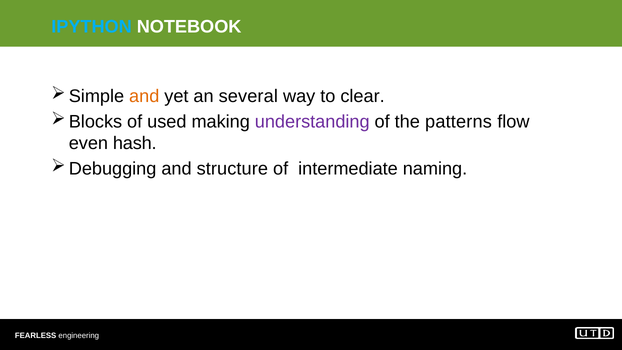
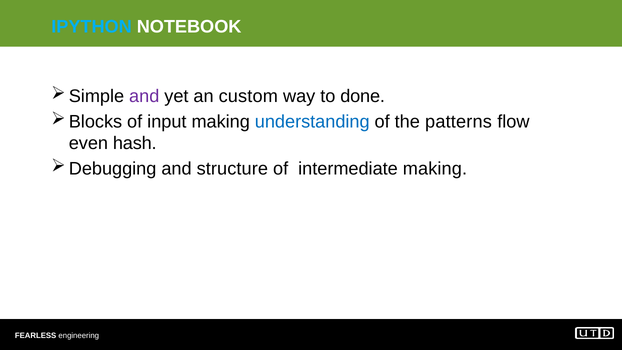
and at (144, 96) colour: orange -> purple
several: several -> custom
clear: clear -> done
used: used -> input
understanding colour: purple -> blue
intermediate naming: naming -> making
